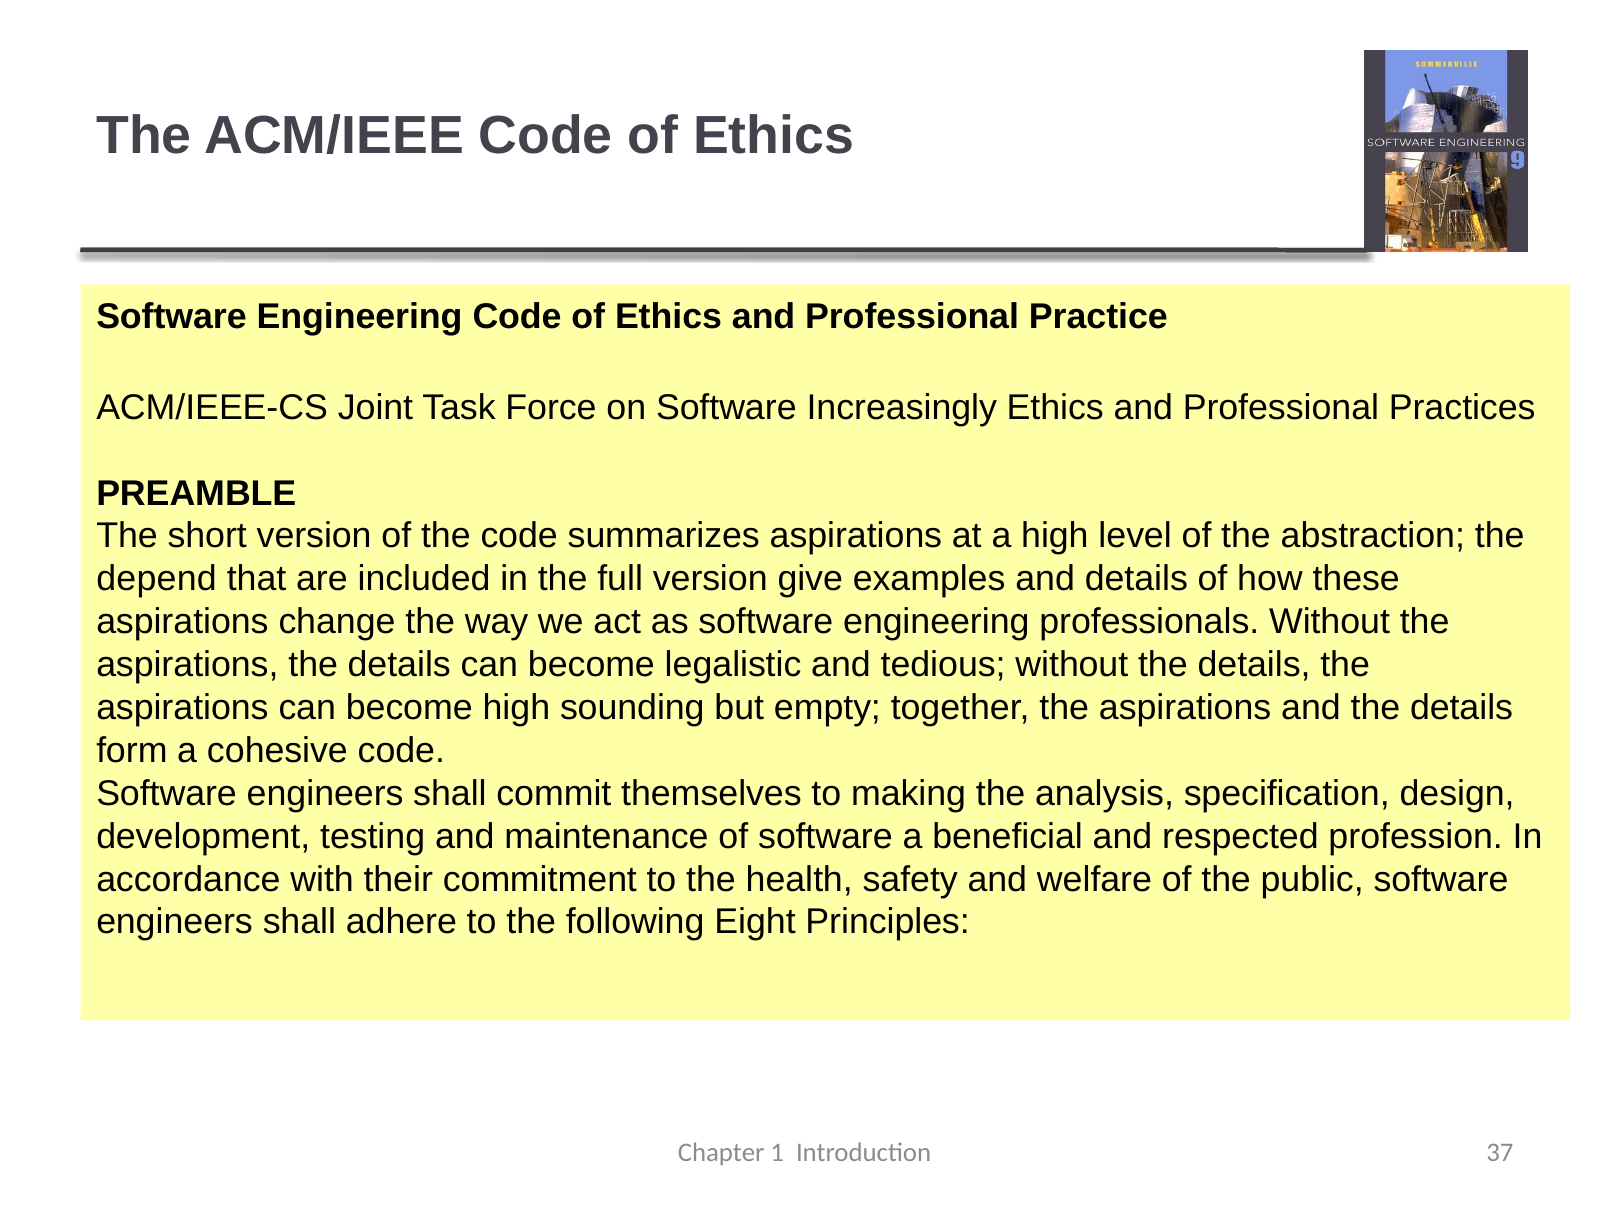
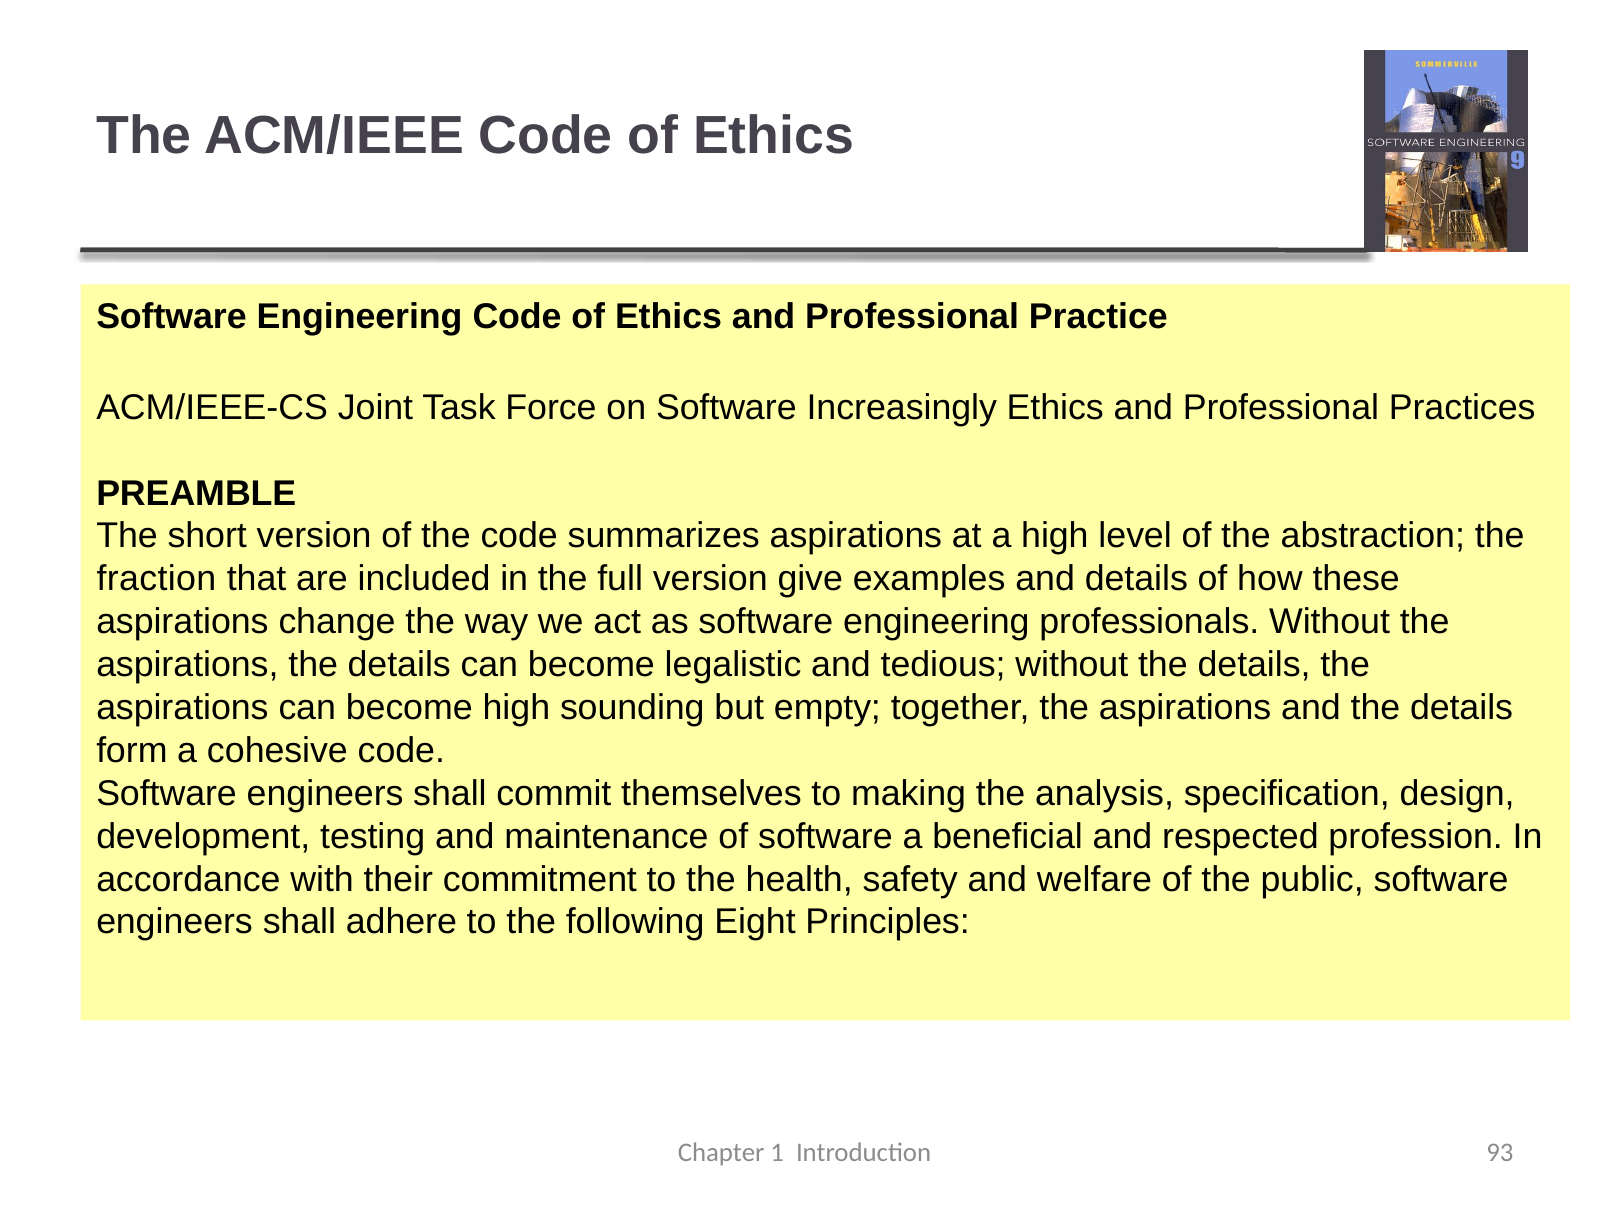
depend: depend -> fraction
37: 37 -> 93
